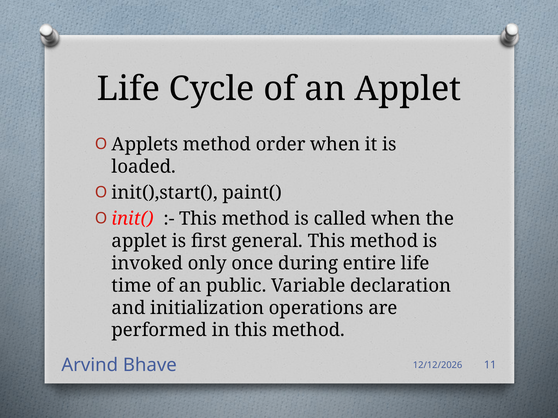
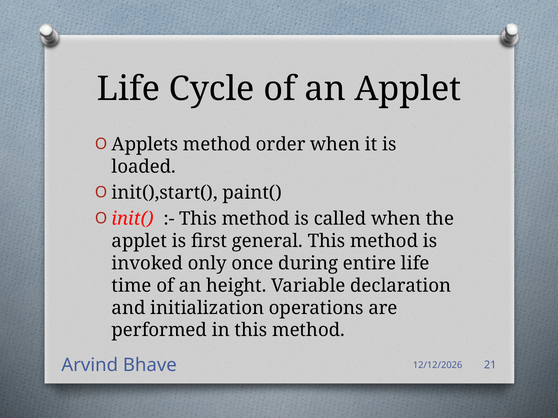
public: public -> height
11: 11 -> 21
